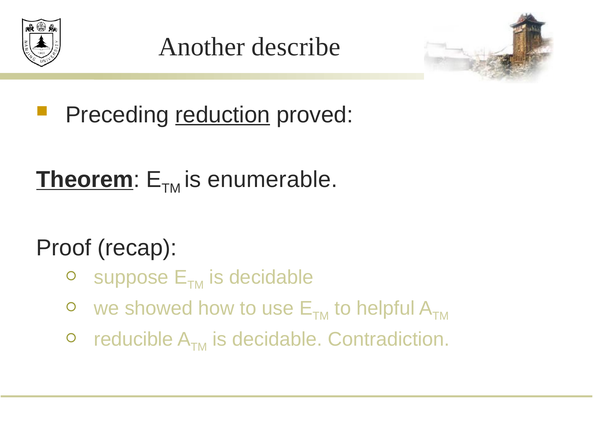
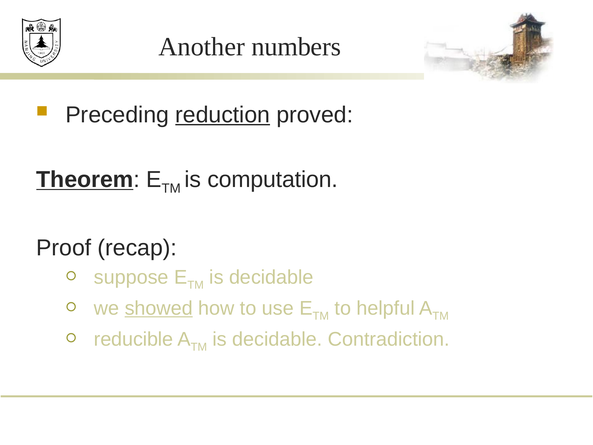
describe: describe -> numbers
enumerable: enumerable -> computation
showed underline: none -> present
